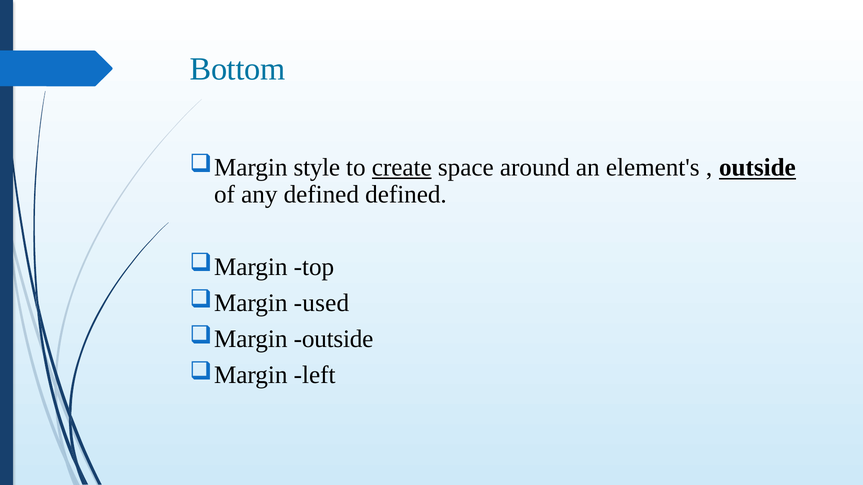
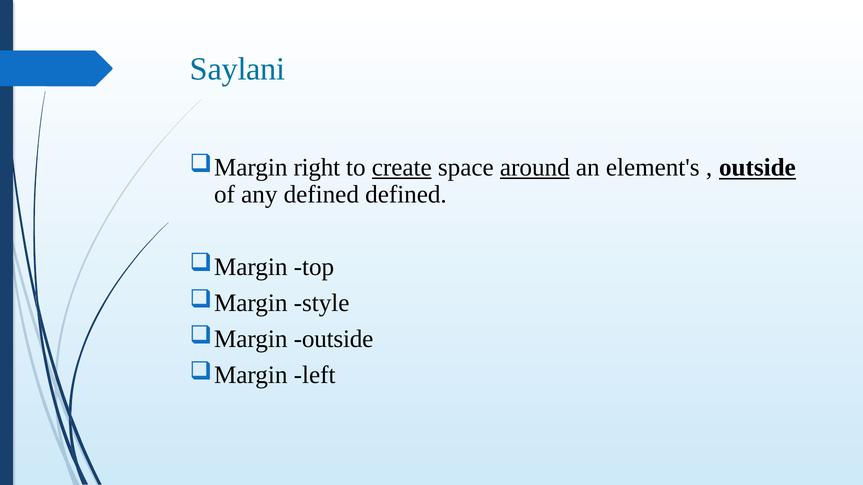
Bottom: Bottom -> Saylani
style: style -> right
around underline: none -> present
used: used -> style
